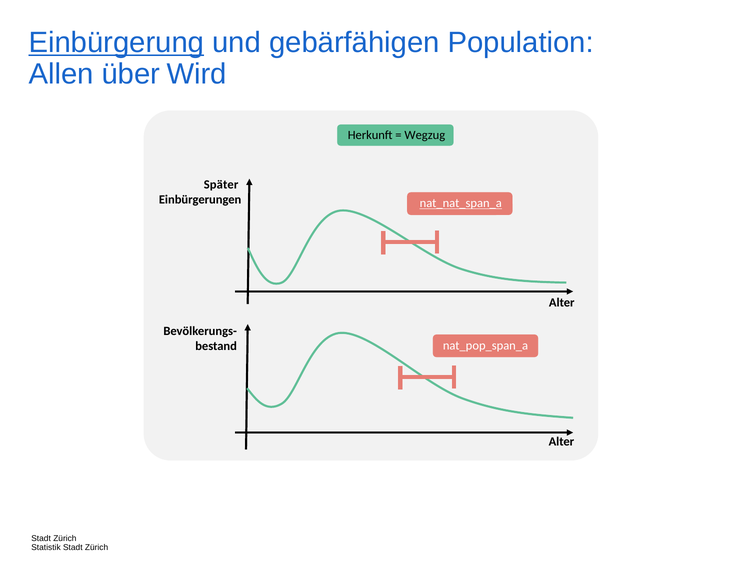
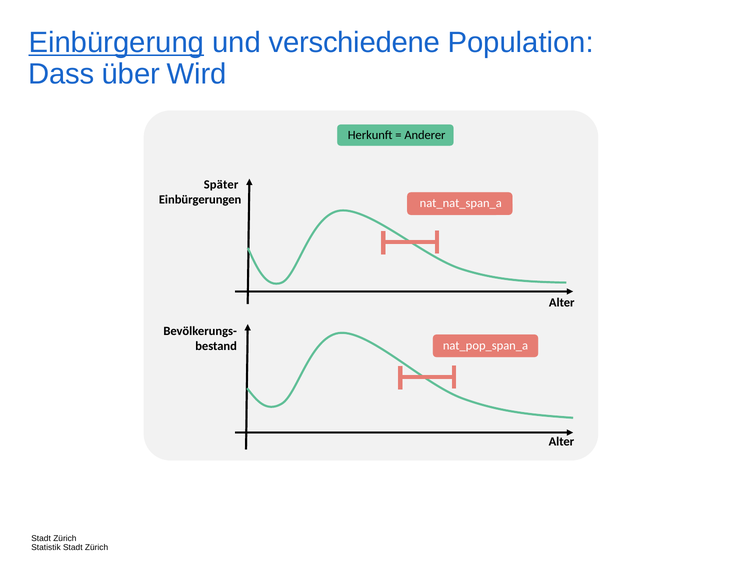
gebärfähigen: gebärfähigen -> verschiedene
Allen: Allen -> Dass
Wegzug: Wegzug -> Anderer
nat_nat_span_a underline: present -> none
